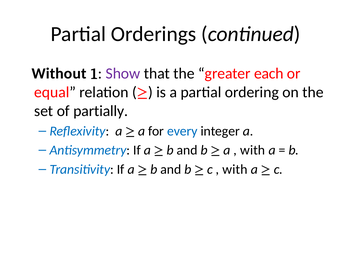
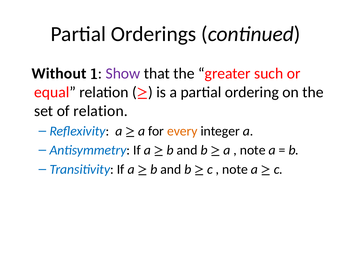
each: each -> such
of partially: partially -> relation
every colour: blue -> orange
with at (253, 150): with -> note
with at (235, 169): with -> note
